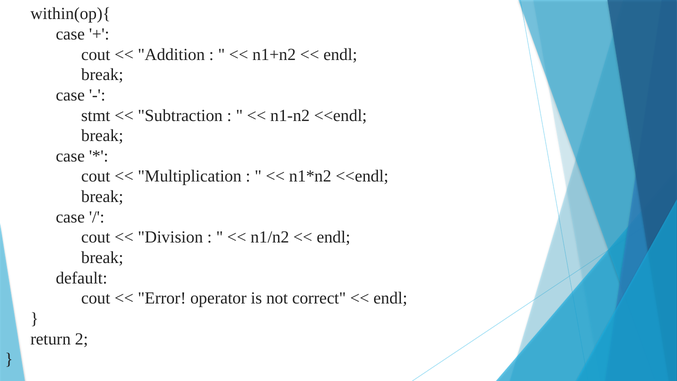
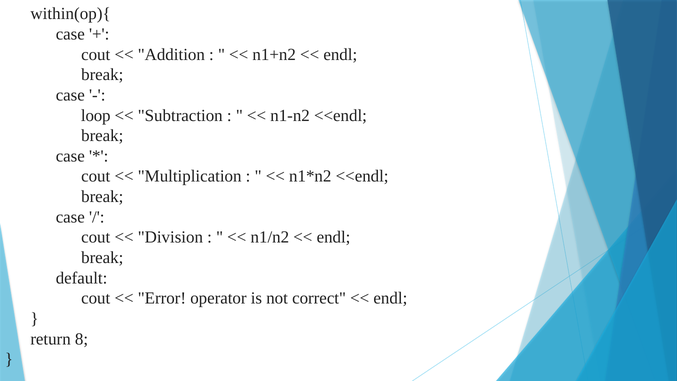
stmt: stmt -> loop
2: 2 -> 8
